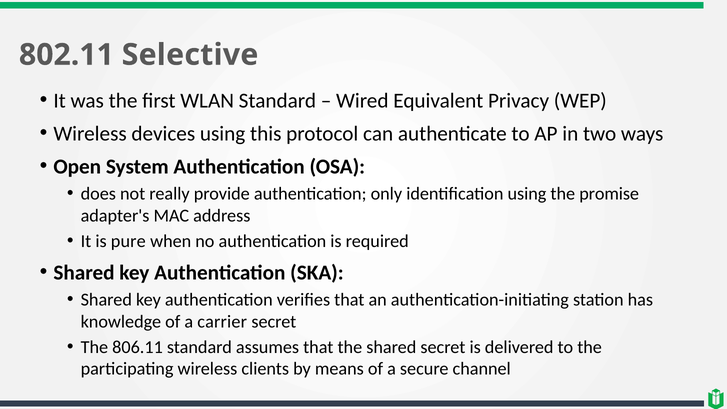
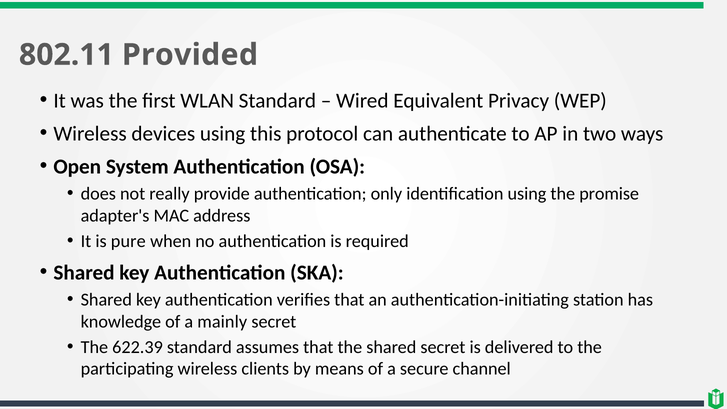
Selective: Selective -> Provided
carrier: carrier -> mainly
806.11: 806.11 -> 622.39
